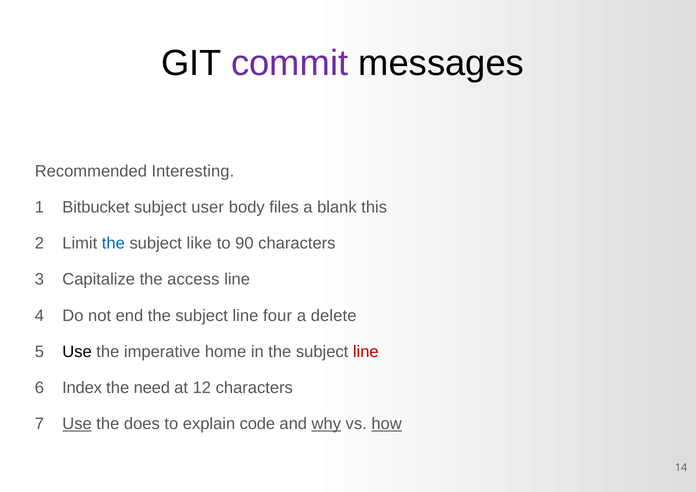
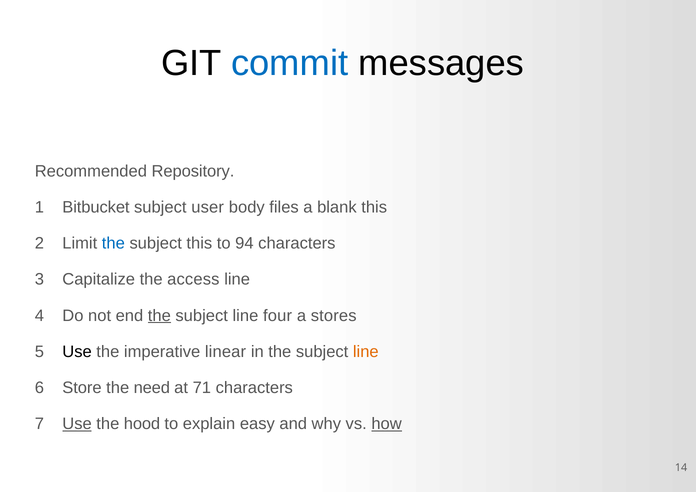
commit colour: purple -> blue
Interesting: Interesting -> Repository
subject like: like -> this
90: 90 -> 94
the at (159, 316) underline: none -> present
delete: delete -> stores
home: home -> linear
line at (366, 352) colour: red -> orange
Index: Index -> Store
12: 12 -> 71
does: does -> hood
code: code -> easy
why underline: present -> none
